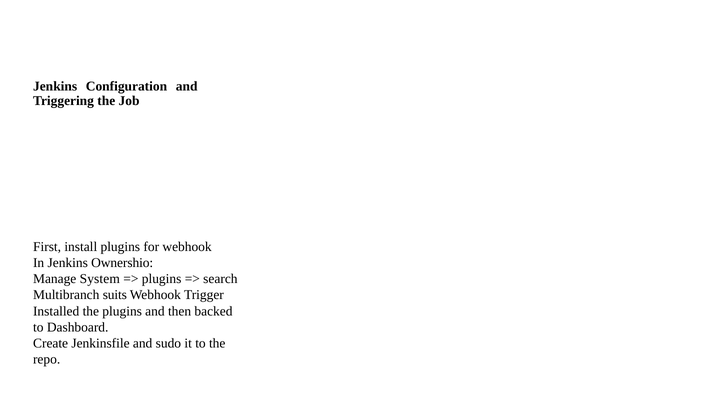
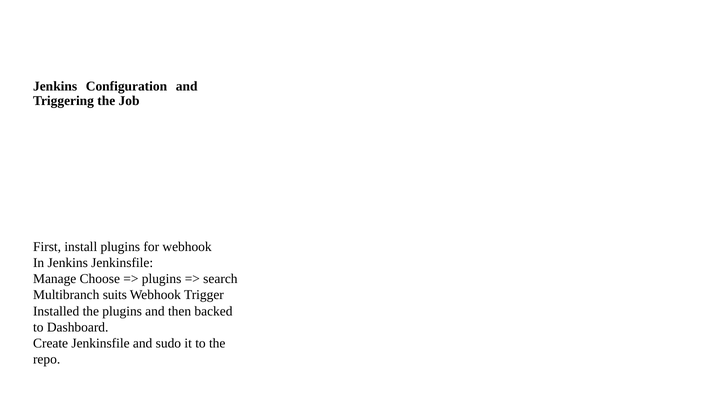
Jenkins Ownershio: Ownershio -> Jenkinsfile
System: System -> Choose
